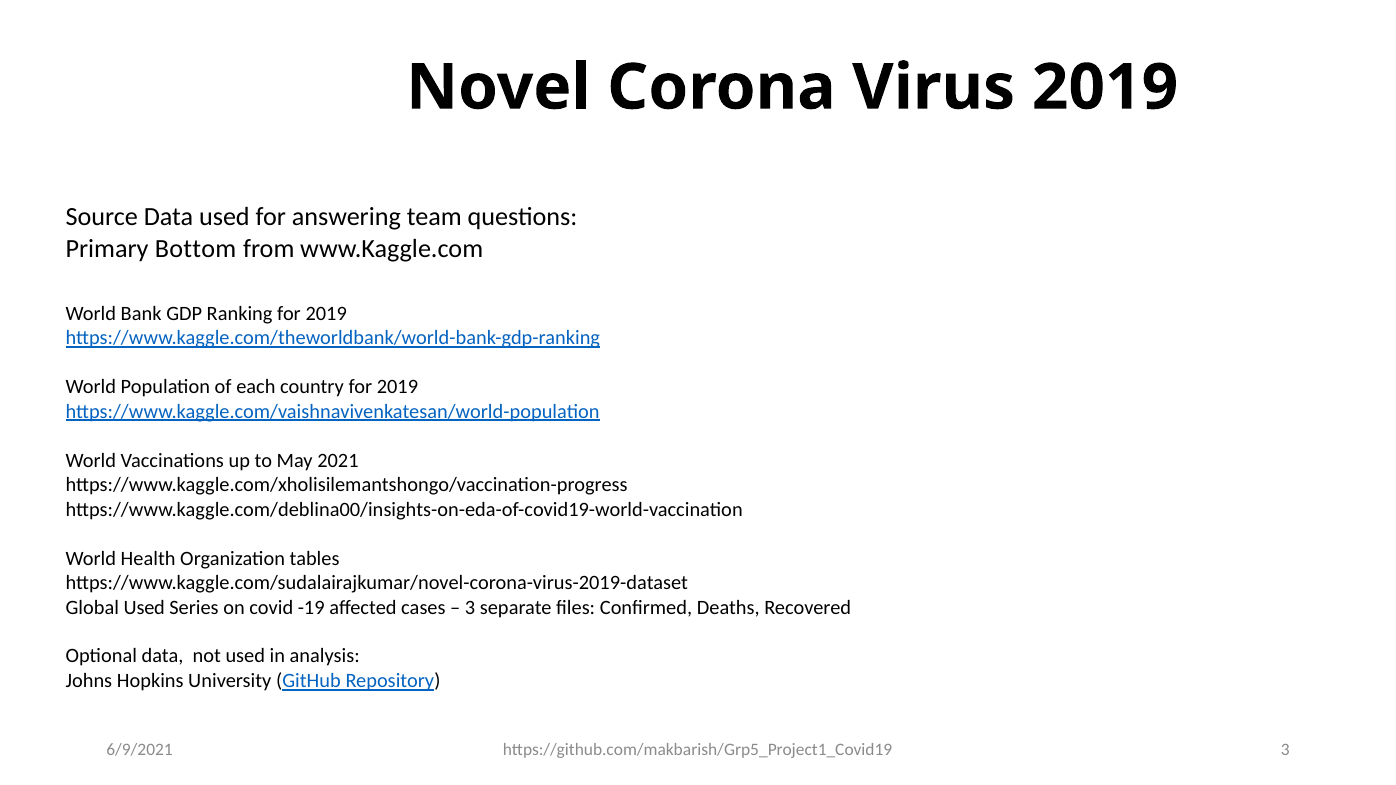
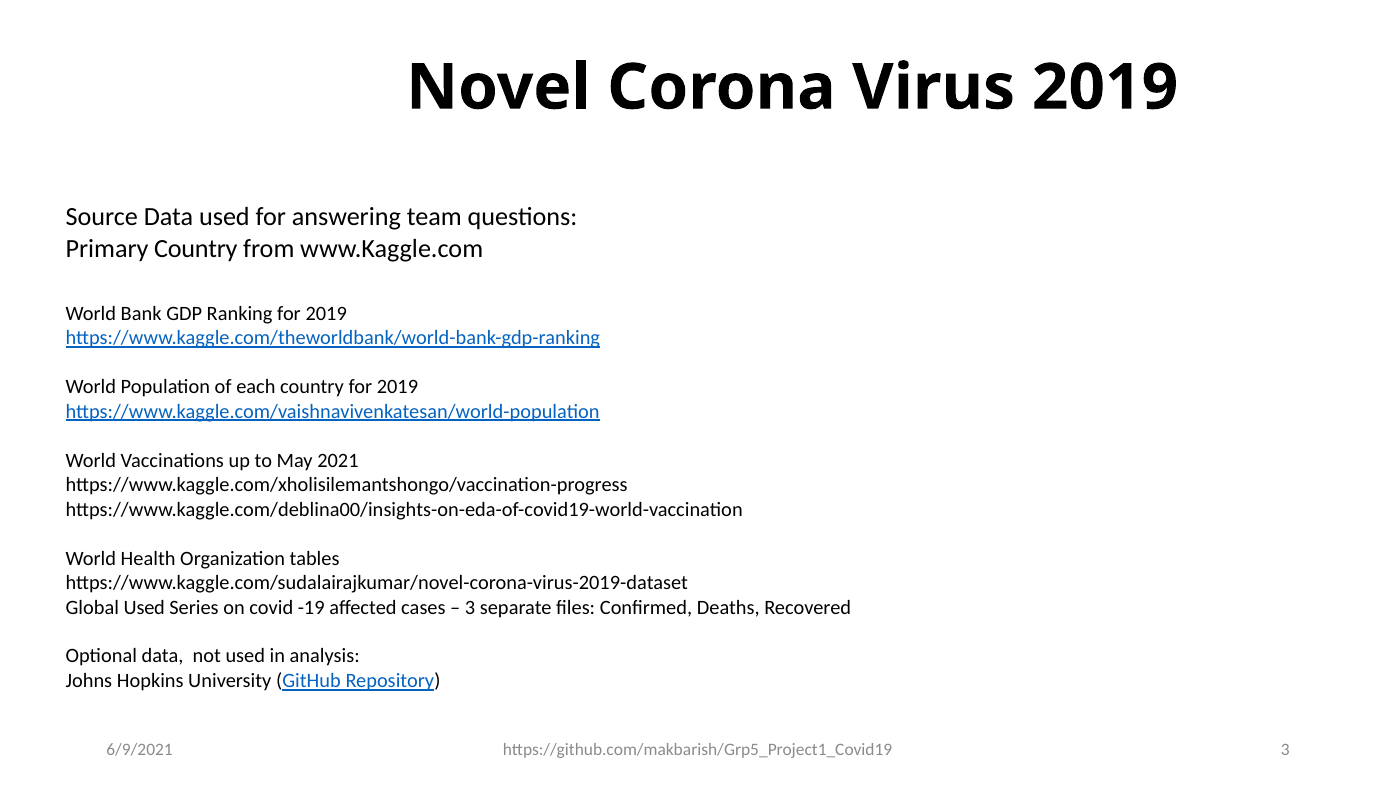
Primary Bottom: Bottom -> Country
